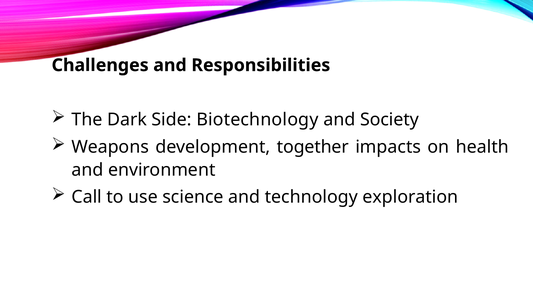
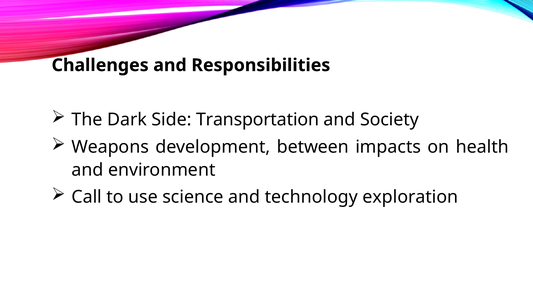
Biotechnology: Biotechnology -> Transportation
together: together -> between
